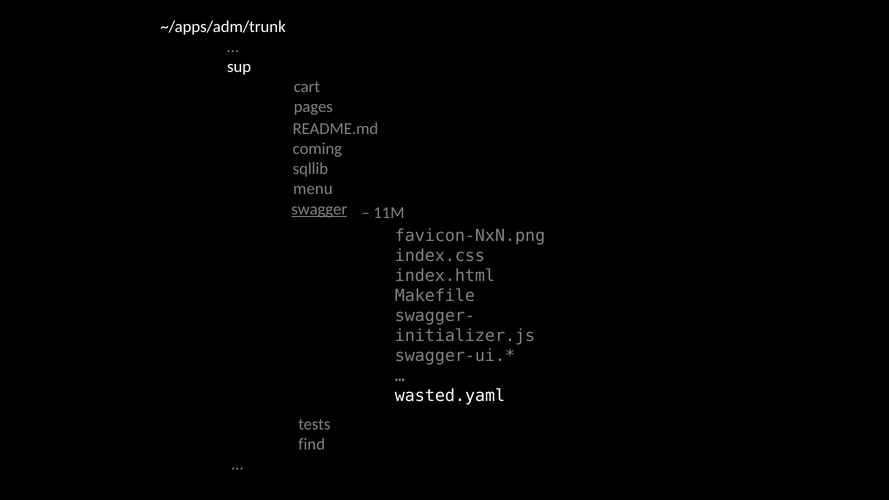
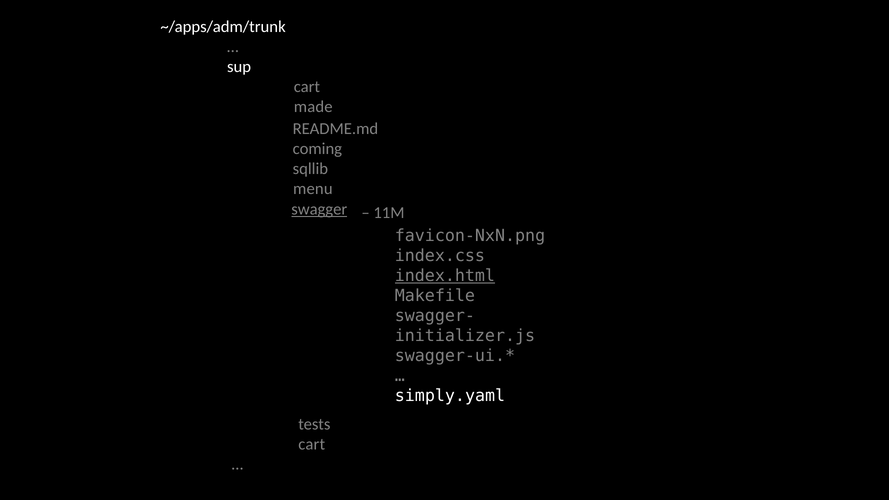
pages: pages -> made
index.html underline: none -> present
wasted.yaml: wasted.yaml -> simply.yaml
find at (312, 444): find -> cart
